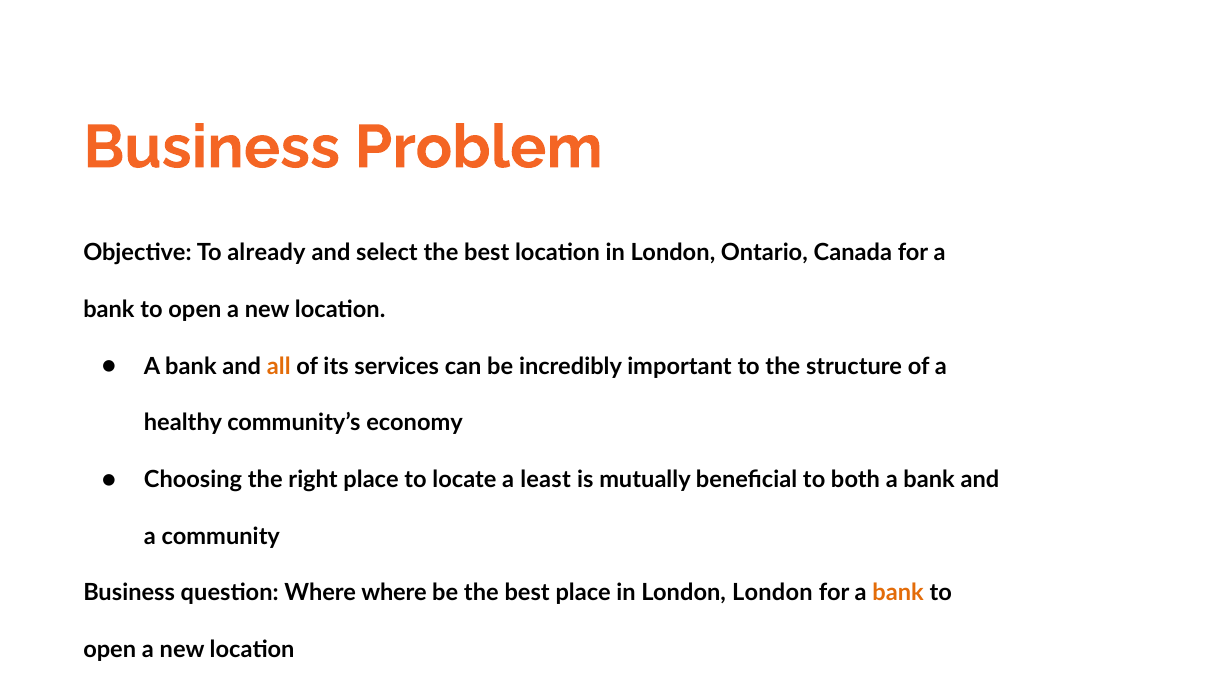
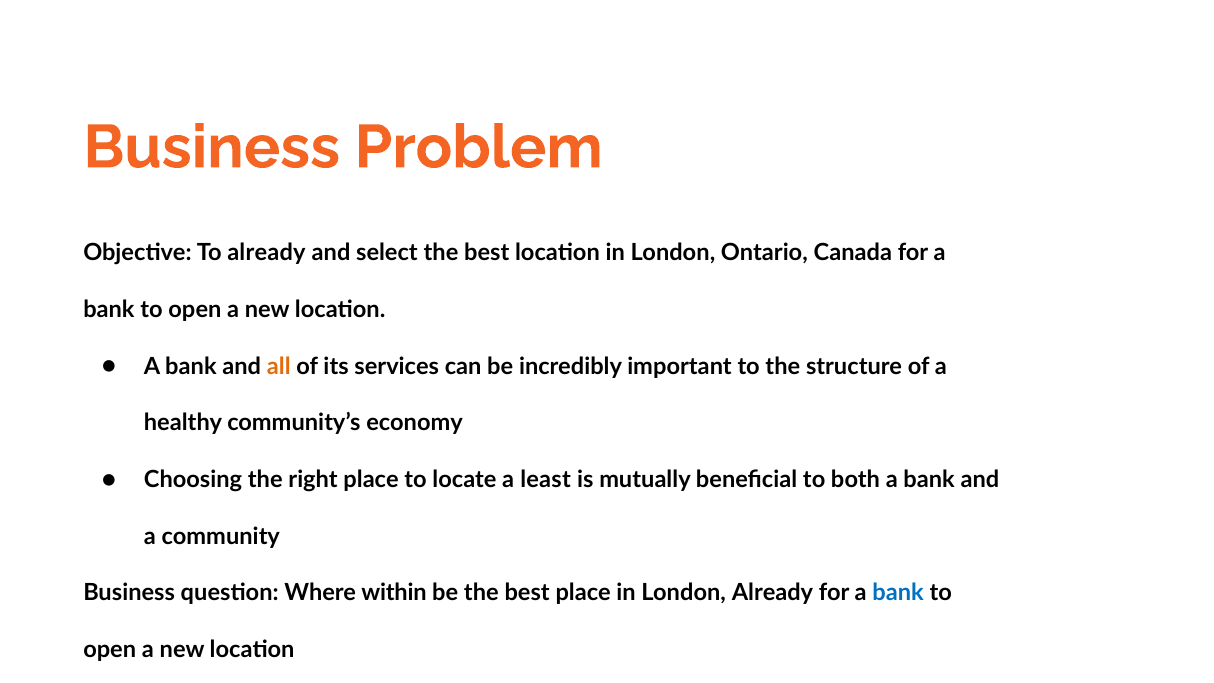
Where where: where -> within
London London: London -> Already
bank at (898, 593) colour: orange -> blue
